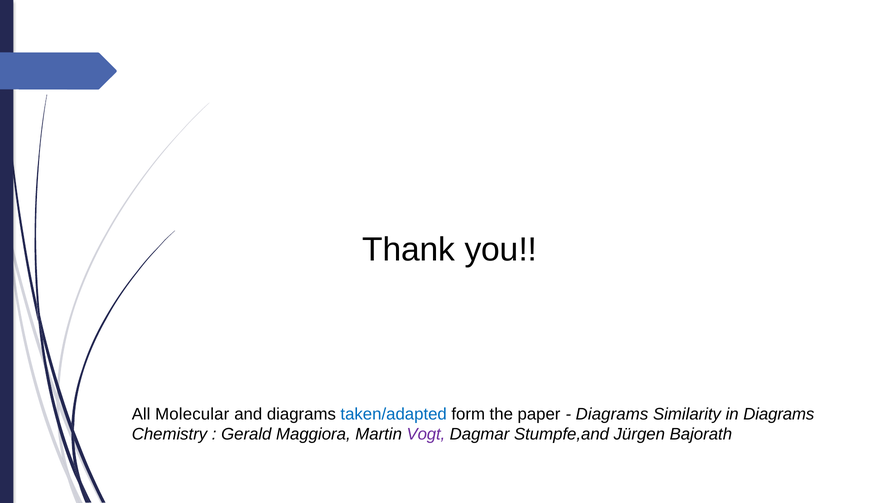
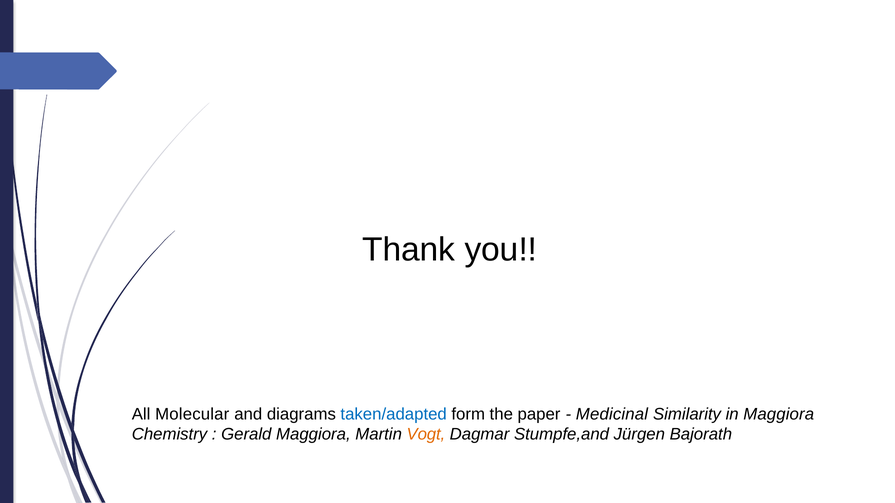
Diagrams at (612, 415): Diagrams -> Medicinal
in Diagrams: Diagrams -> Maggiora
Vogt colour: purple -> orange
